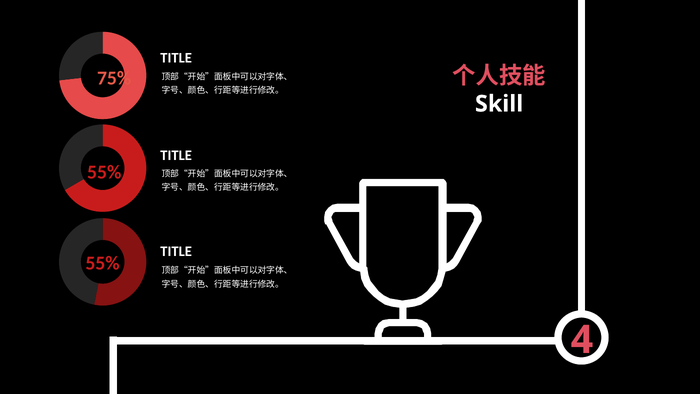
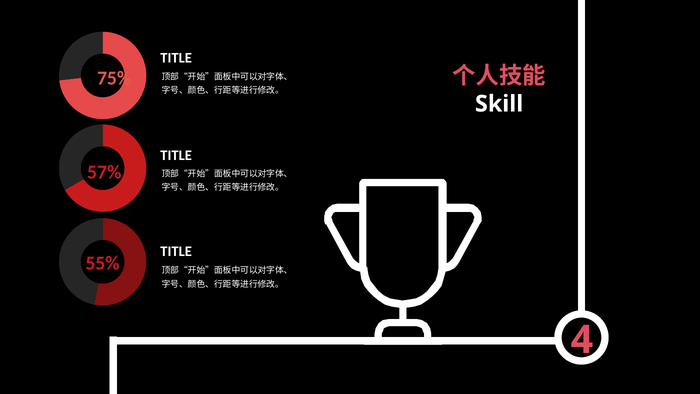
55% at (104, 172): 55% -> 57%
